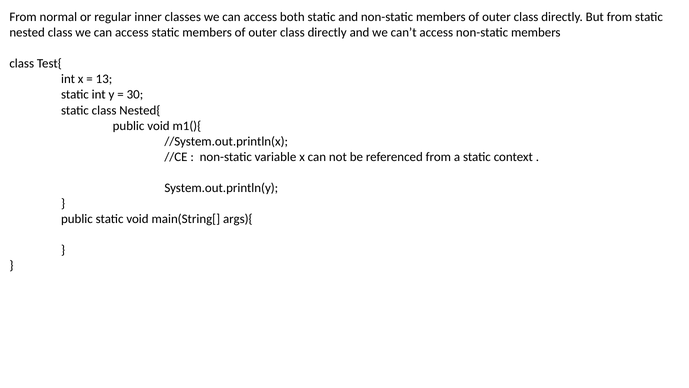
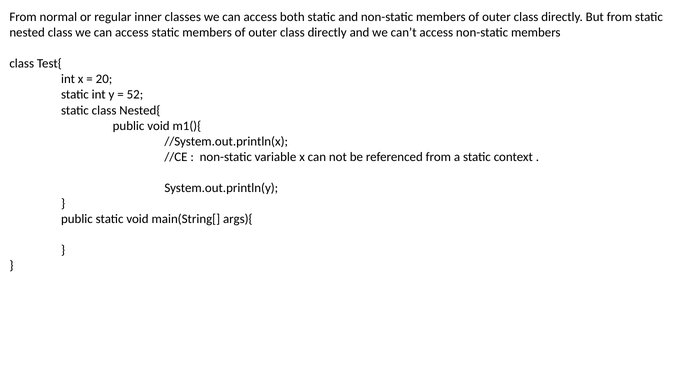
13: 13 -> 20
30: 30 -> 52
